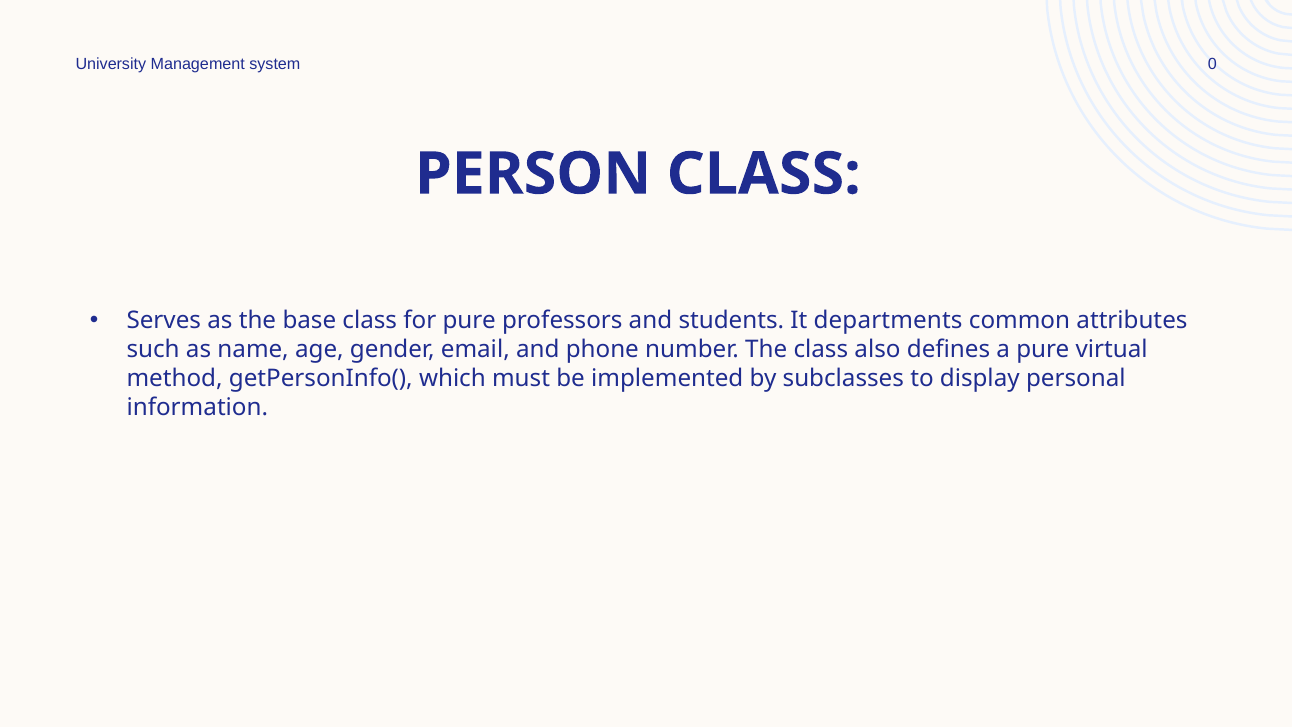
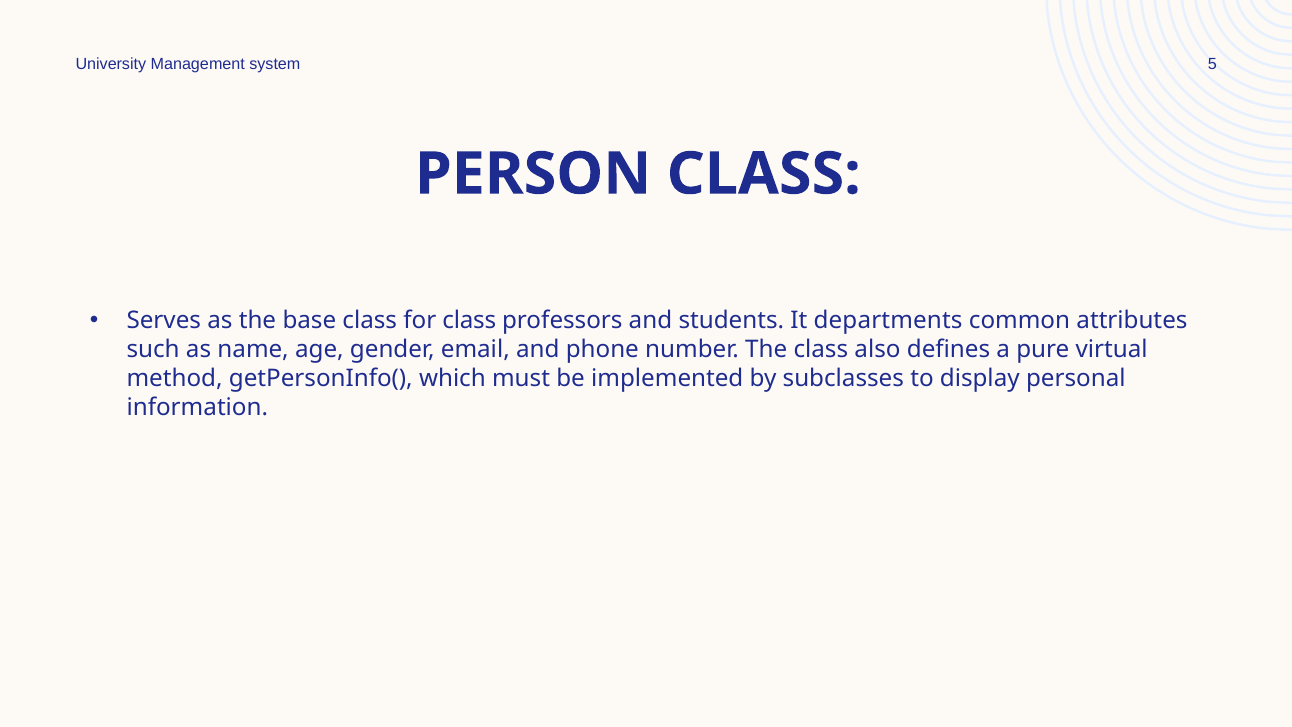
0: 0 -> 5
for pure: pure -> class
